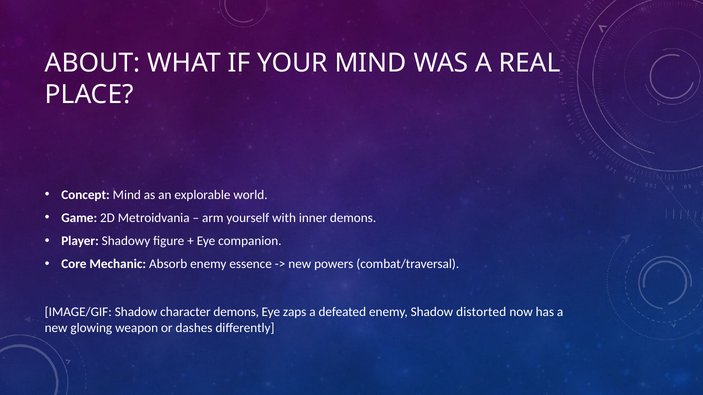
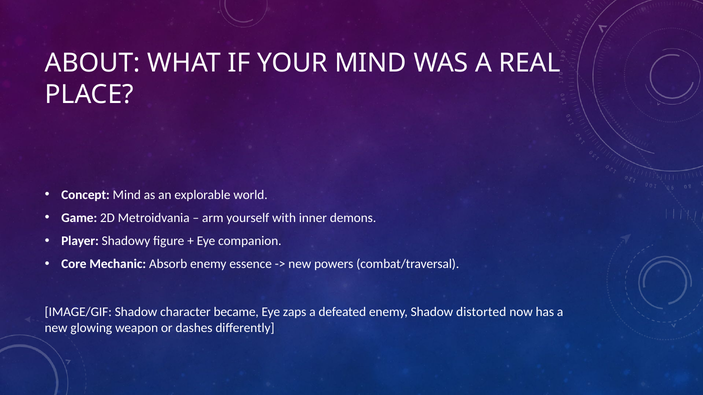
character demons: demons -> became
